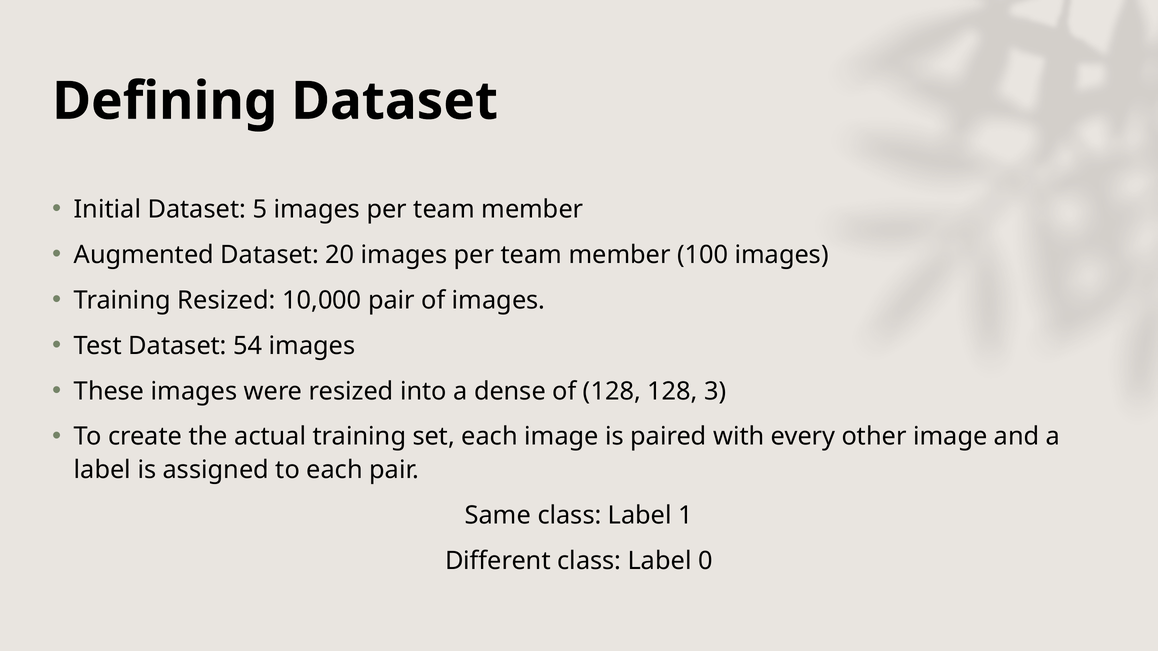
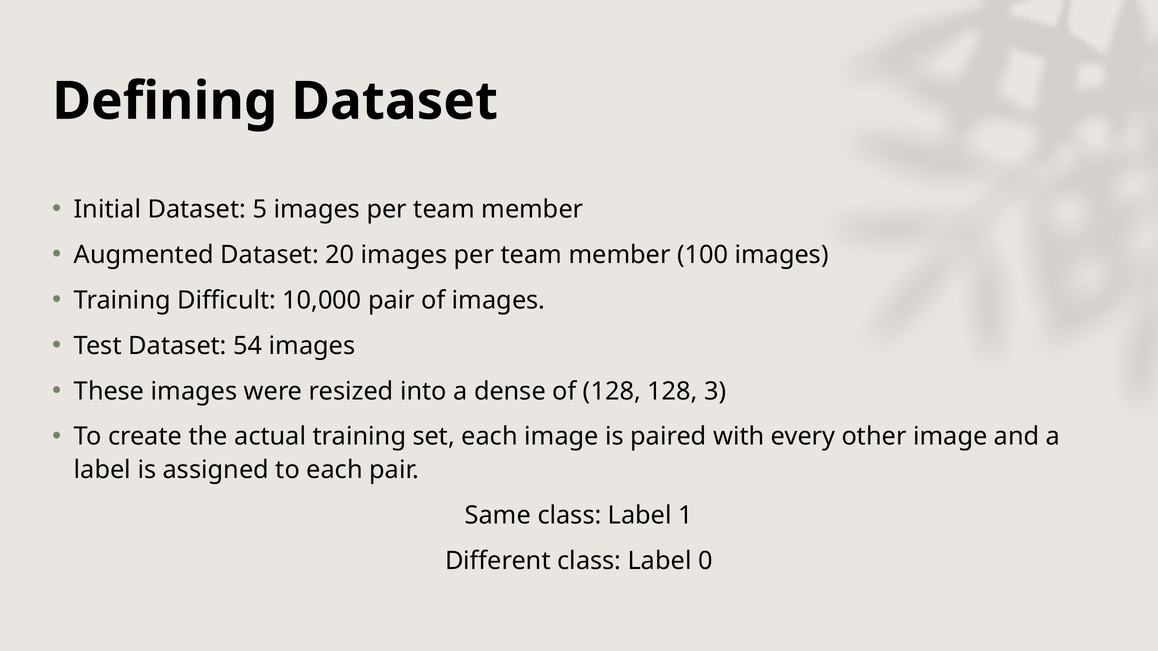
Training Resized: Resized -> Difficult
